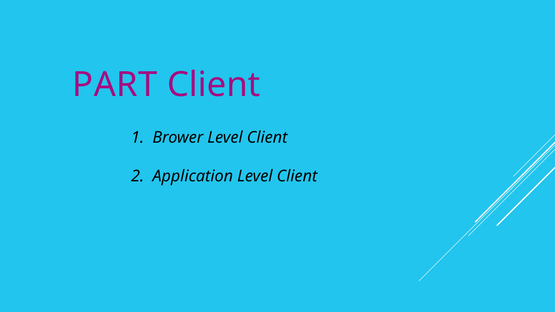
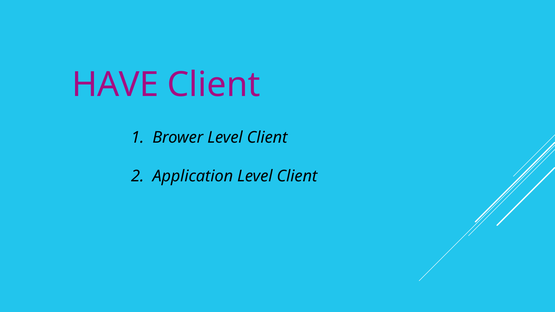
PART: PART -> HAVE
